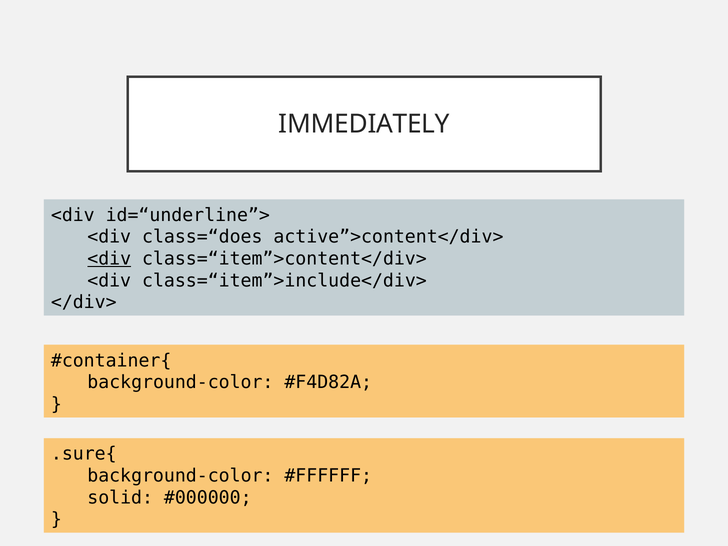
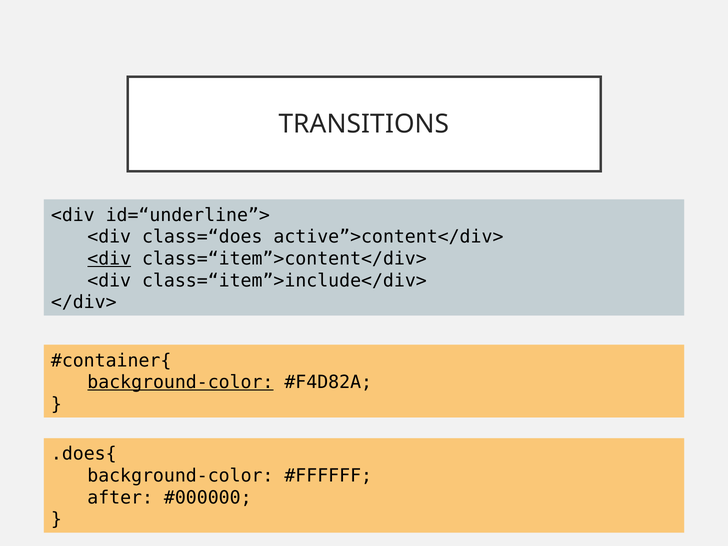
IMMEDIATELY: IMMEDIATELY -> TRANSITIONS
background-color at (180, 382) underline: none -> present
.sure{: .sure{ -> .does{
solid: solid -> after
